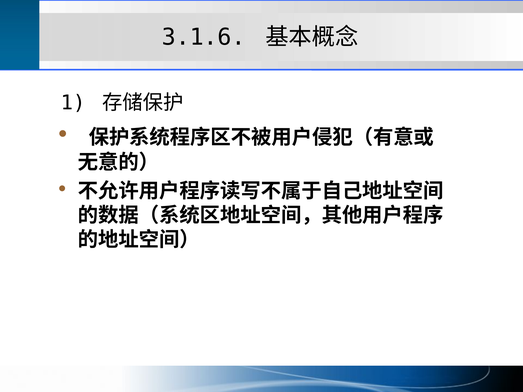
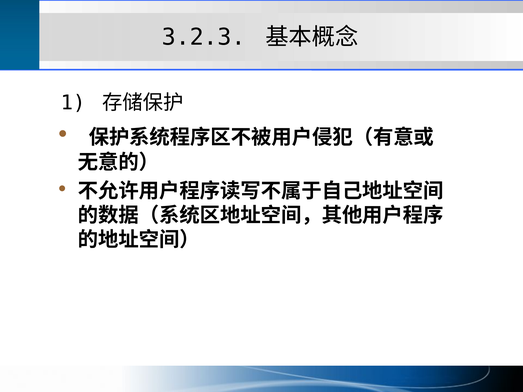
3.1.6: 3.1.6 -> 3.2.3
